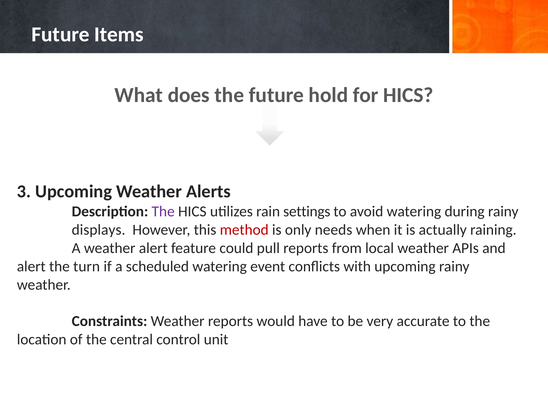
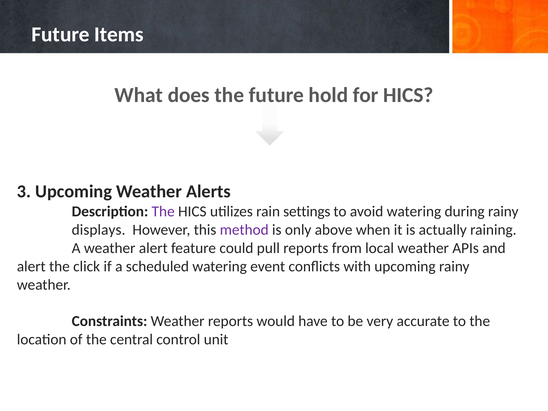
method colour: red -> purple
needs: needs -> above
turn: turn -> click
